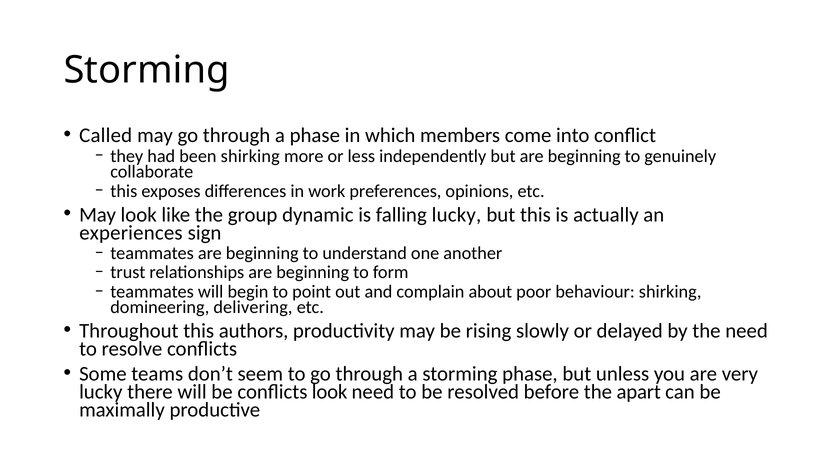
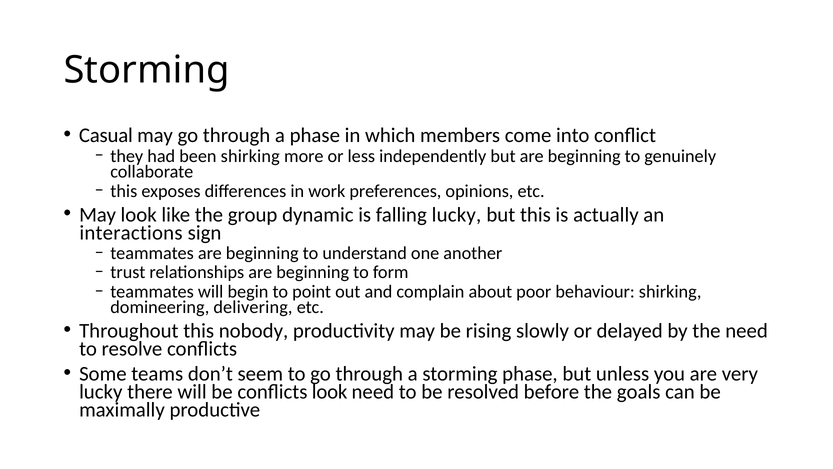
Called: Called -> Casual
experiences: experiences -> interactions
authors: authors -> nobody
apart: apart -> goals
